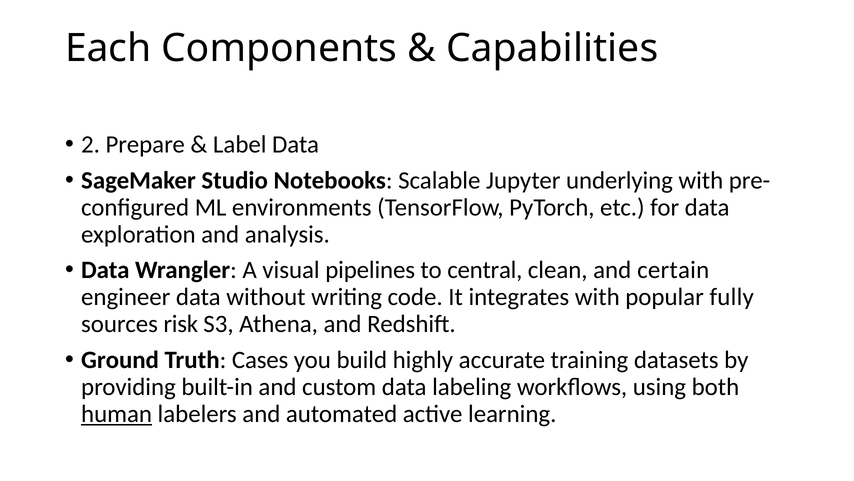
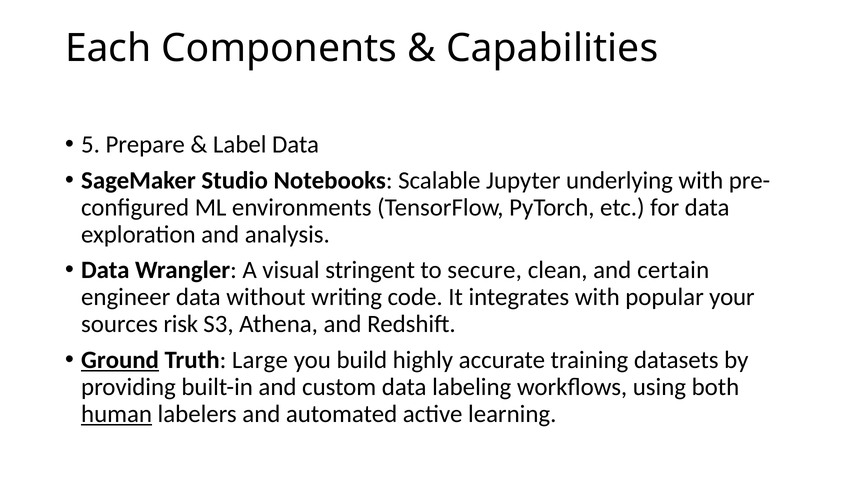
2: 2 -> 5
pipelines: pipelines -> stringent
central: central -> secure
fully: fully -> your
Ground underline: none -> present
Cases: Cases -> Large
